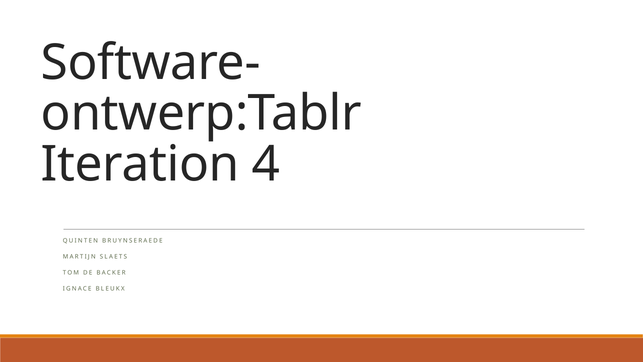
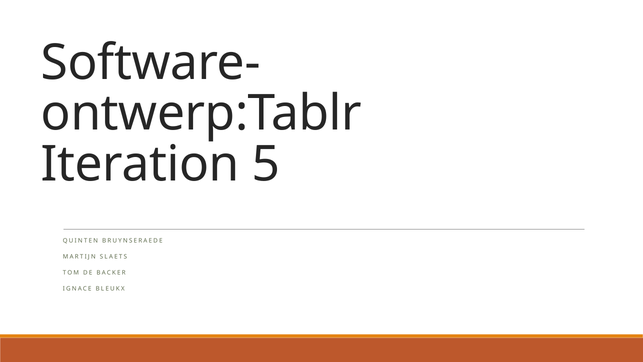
4: 4 -> 5
